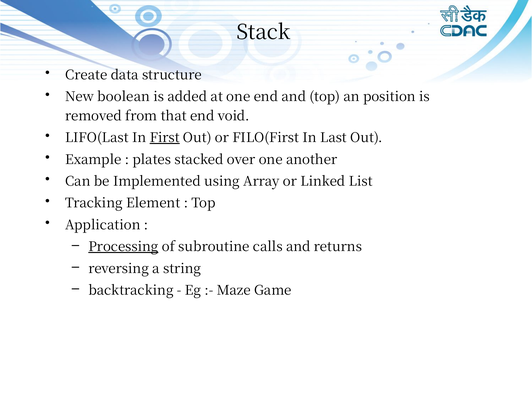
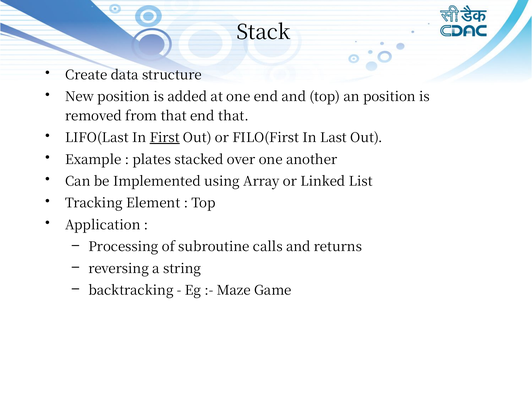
New boolean: boolean -> position
end void: void -> that
Processing underline: present -> none
